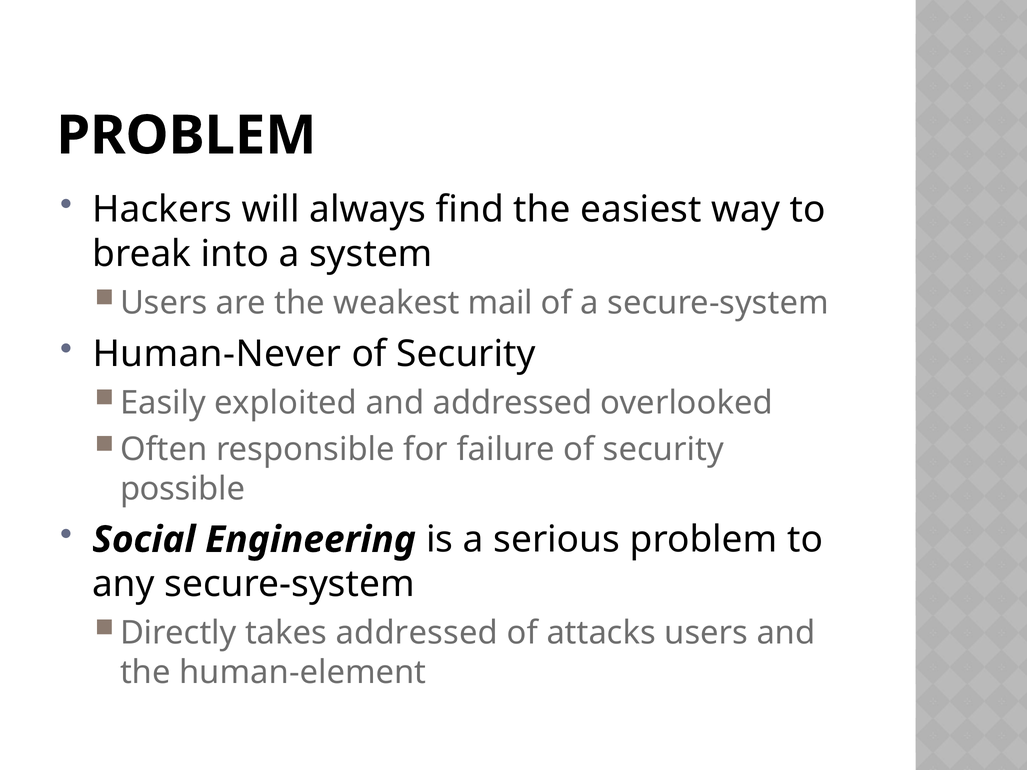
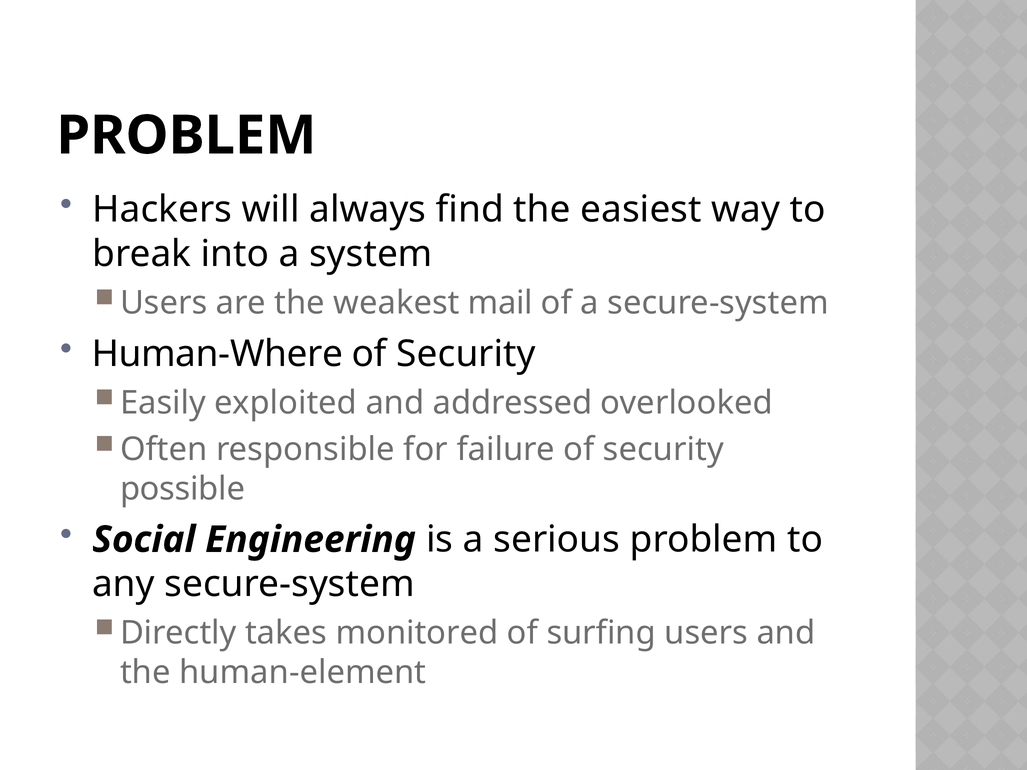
Human-Never: Human-Never -> Human-Where
takes addressed: addressed -> monitored
attacks: attacks -> surfing
